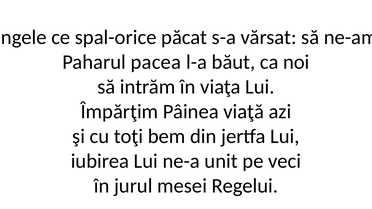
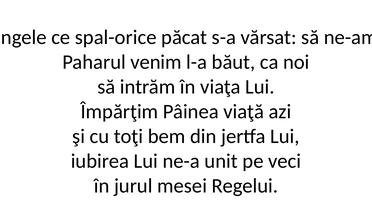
pacea: pacea -> venim
